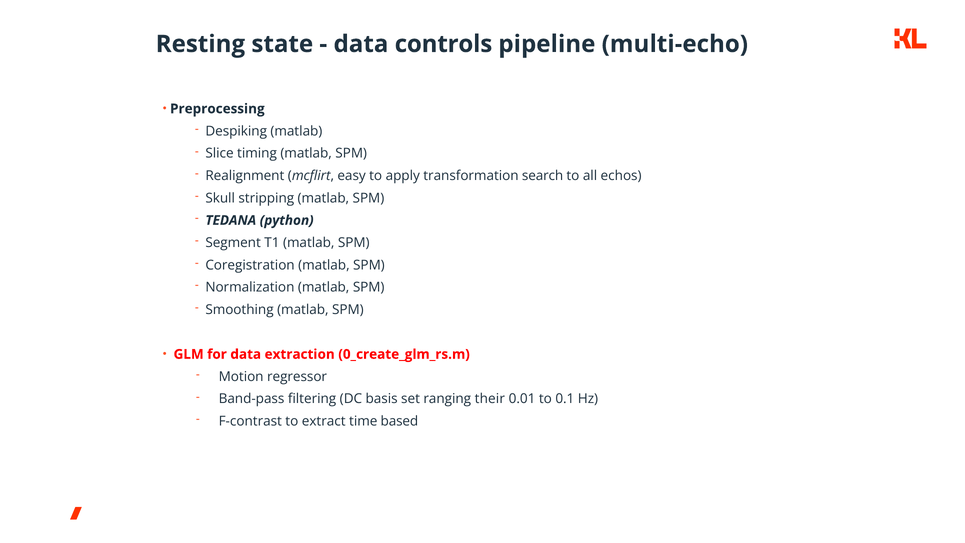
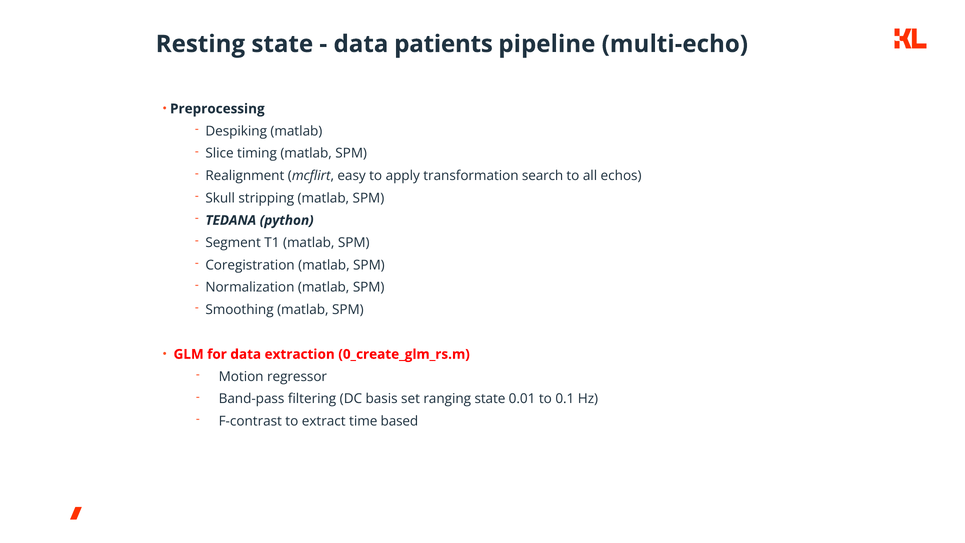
controls: controls -> patients
ranging their: their -> state
